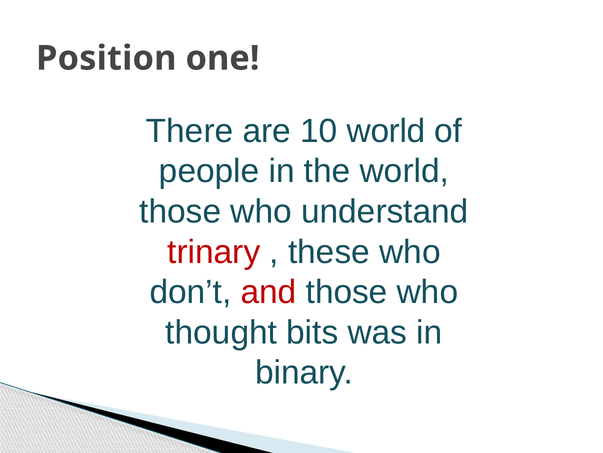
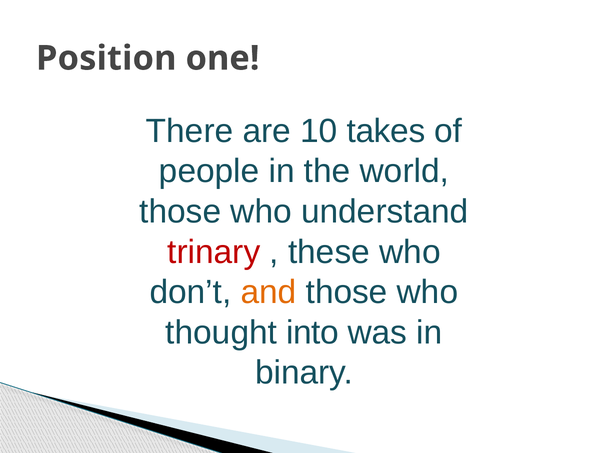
10 world: world -> takes
and colour: red -> orange
bits: bits -> into
